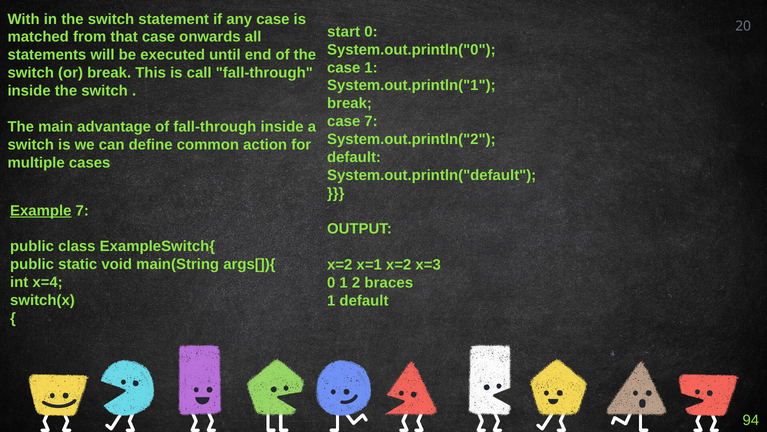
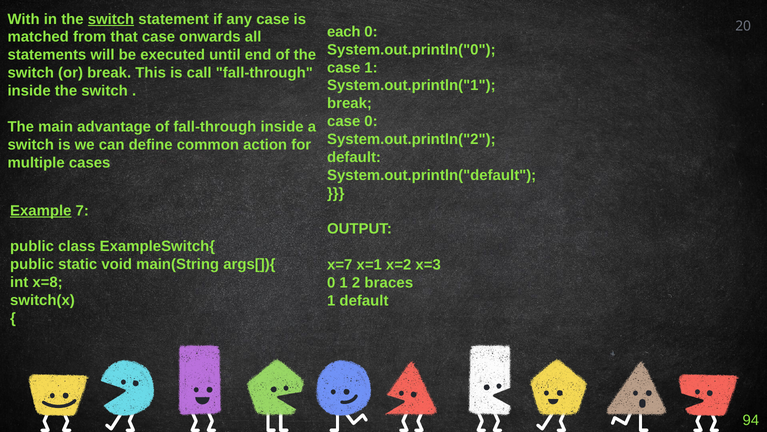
switch at (111, 19) underline: none -> present
start: start -> each
case 7: 7 -> 0
x=2 at (340, 264): x=2 -> x=7
x=4: x=4 -> x=8
